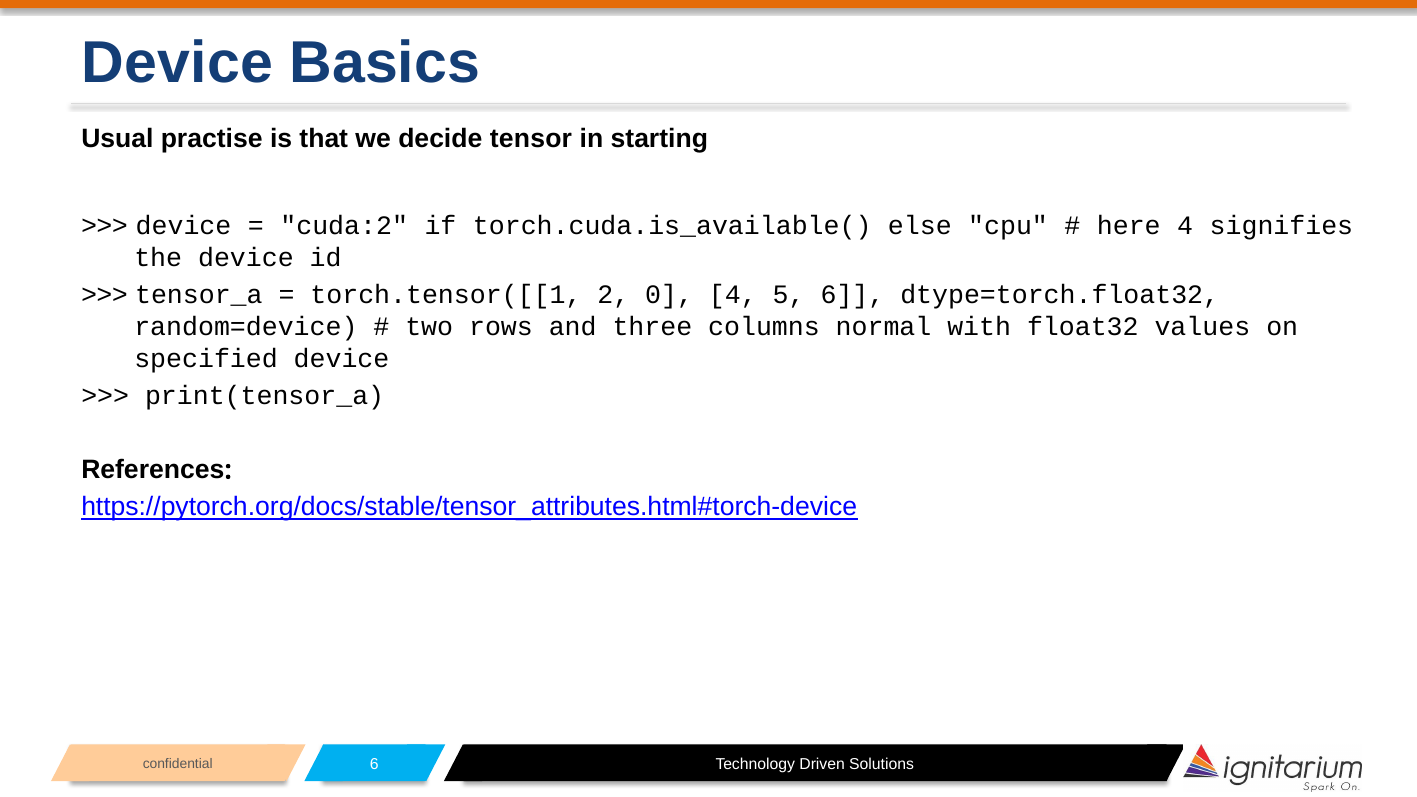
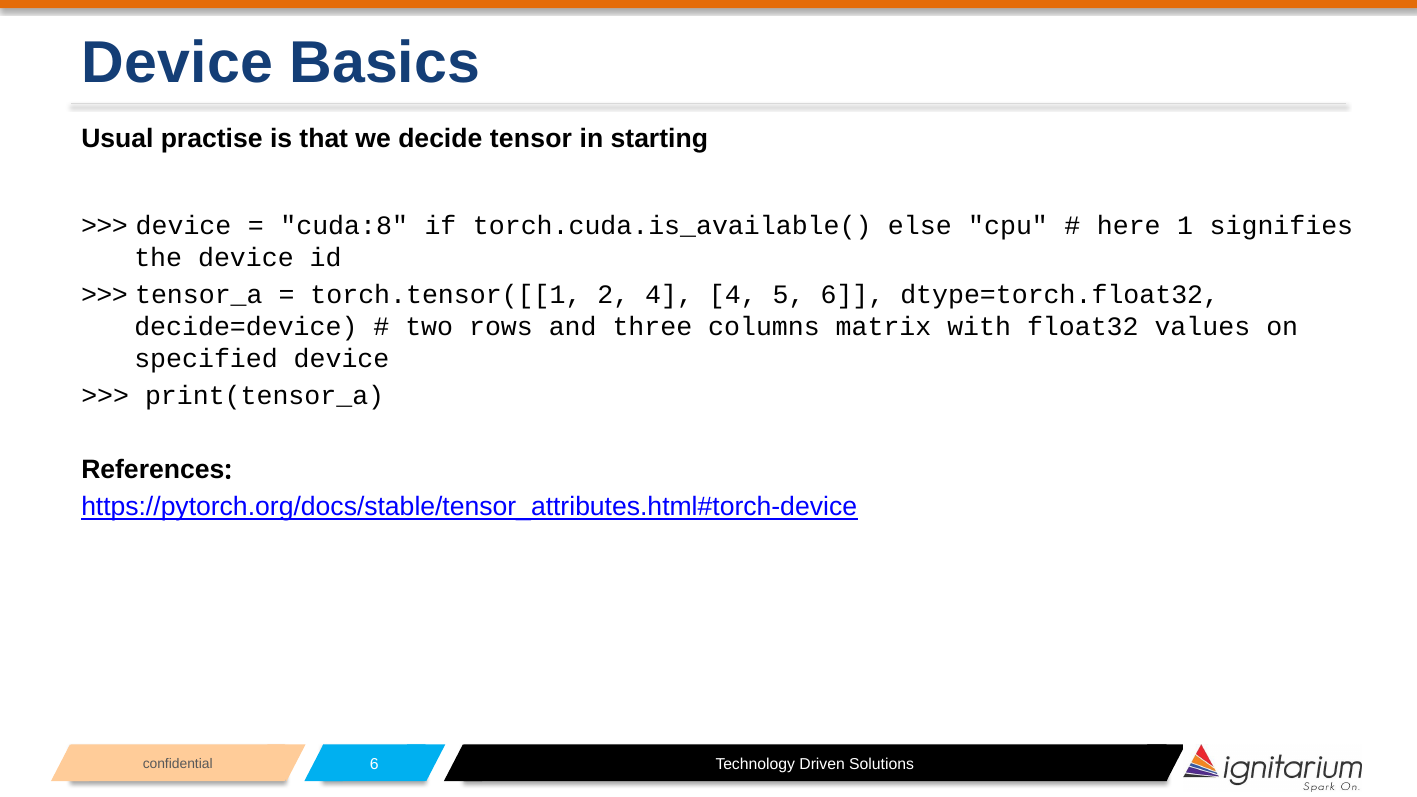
cuda:2: cuda:2 -> cuda:8
here 4: 4 -> 1
2 0: 0 -> 4
random=device: random=device -> decide=device
normal: normal -> matrix
